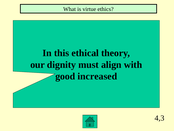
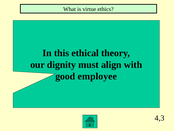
increased: increased -> employee
